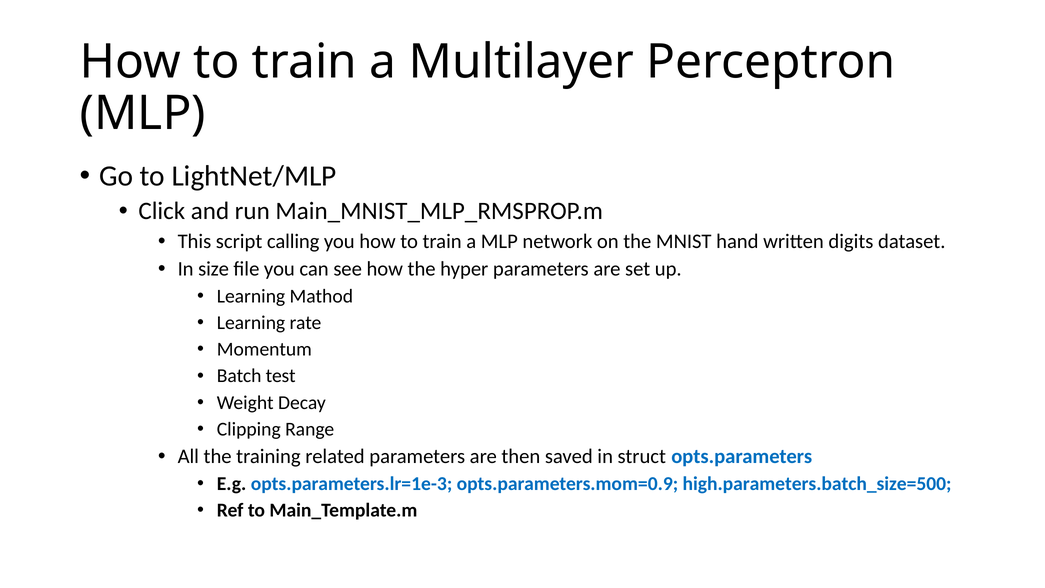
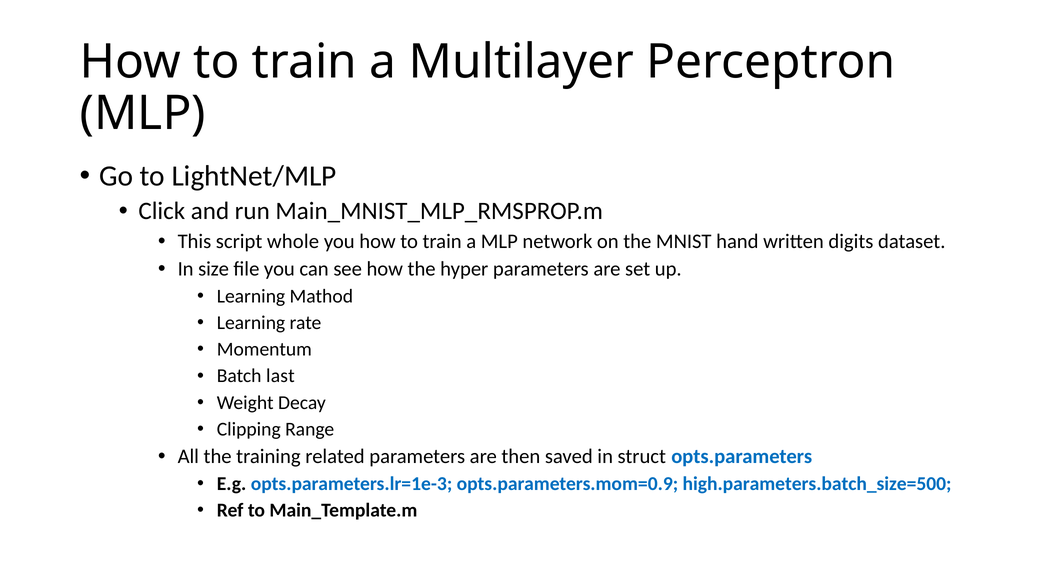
calling: calling -> whole
test: test -> last
